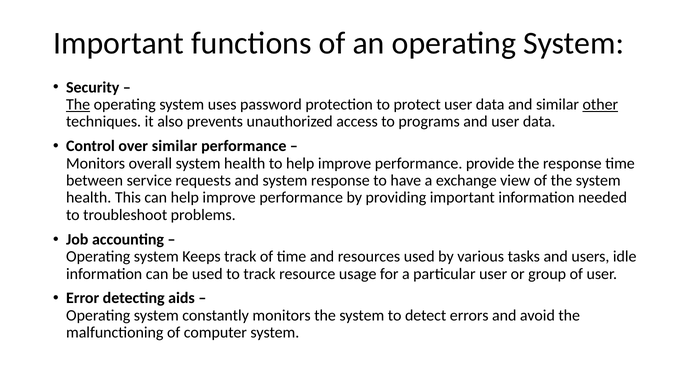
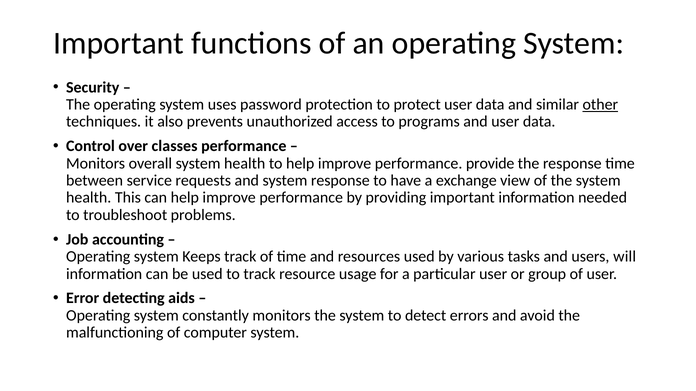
The at (78, 105) underline: present -> none
over similar: similar -> classes
idle: idle -> will
